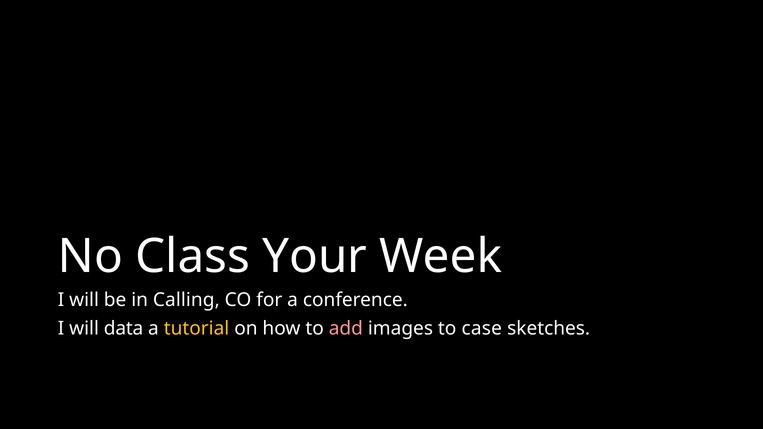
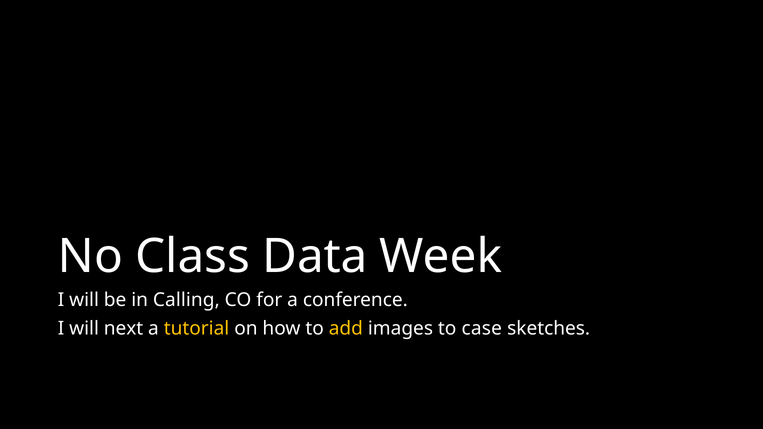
Your: Your -> Data
data: data -> next
add colour: pink -> yellow
